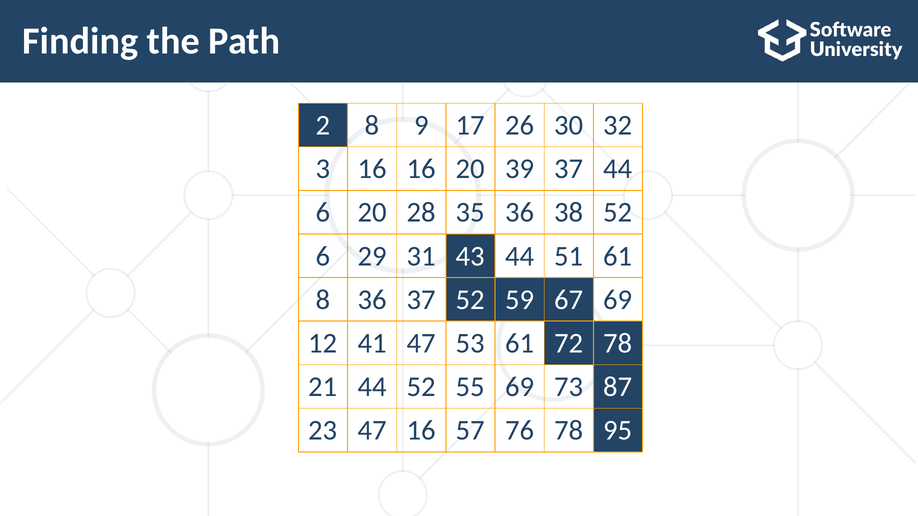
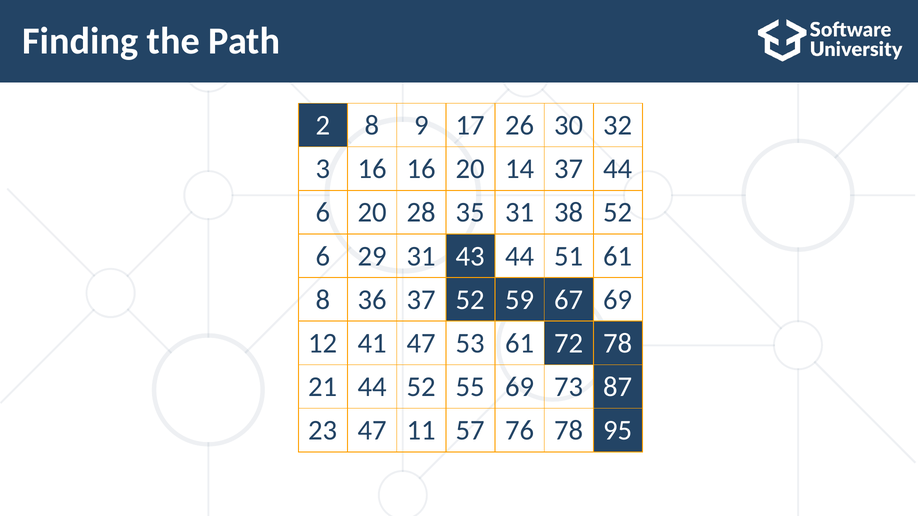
39: 39 -> 14
35 36: 36 -> 31
47 16: 16 -> 11
